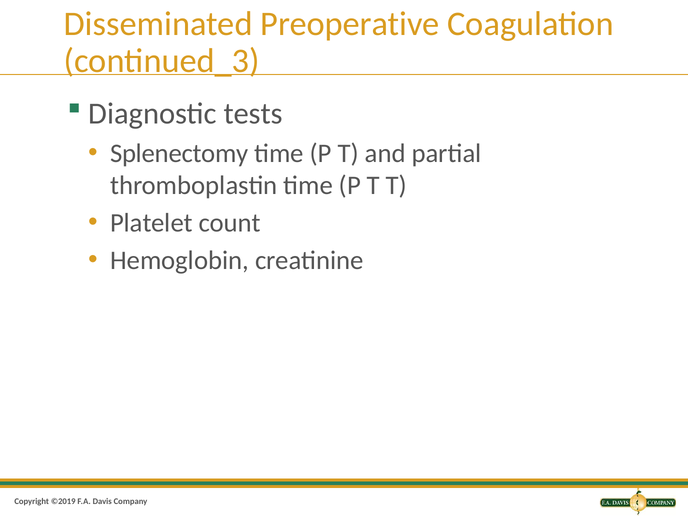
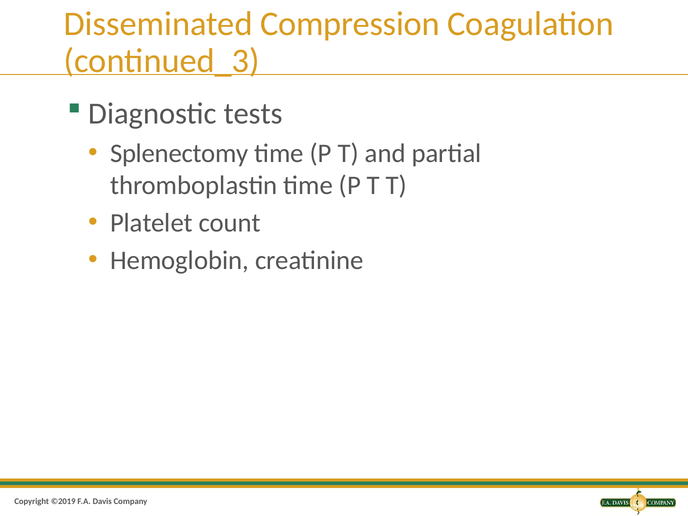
Preoperative: Preoperative -> Compression
